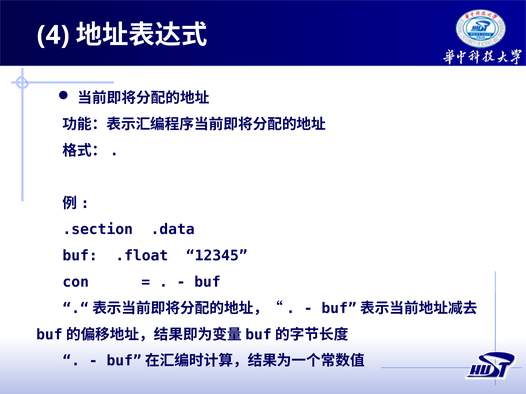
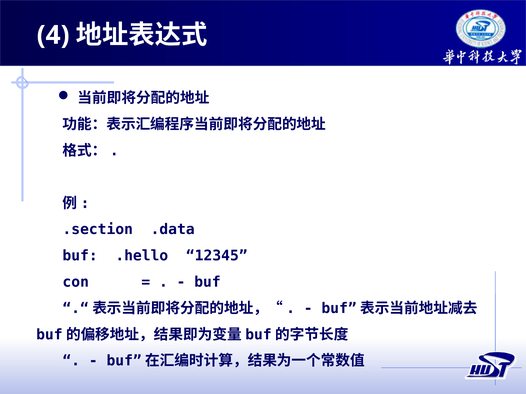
.float: .float -> .hello
